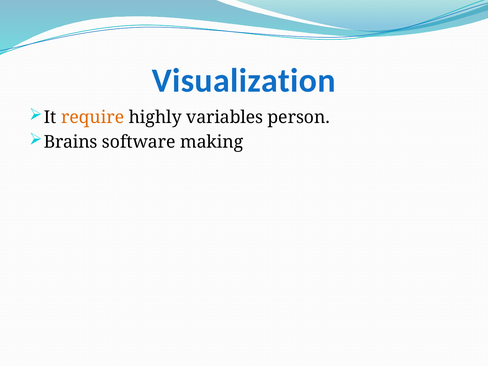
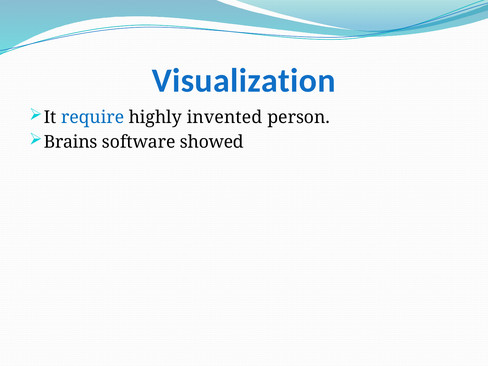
require colour: orange -> blue
variables: variables -> invented
making: making -> showed
